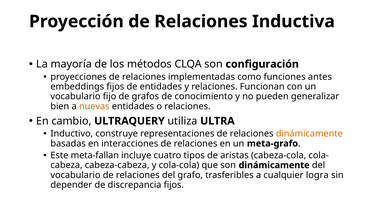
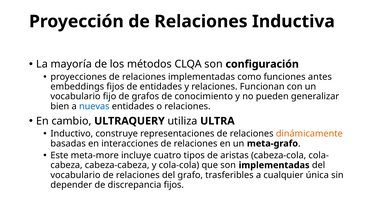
nuevas colour: orange -> blue
meta-fallan: meta-fallan -> meta-more
son dinámicamente: dinámicamente -> implementadas
logra: logra -> única
